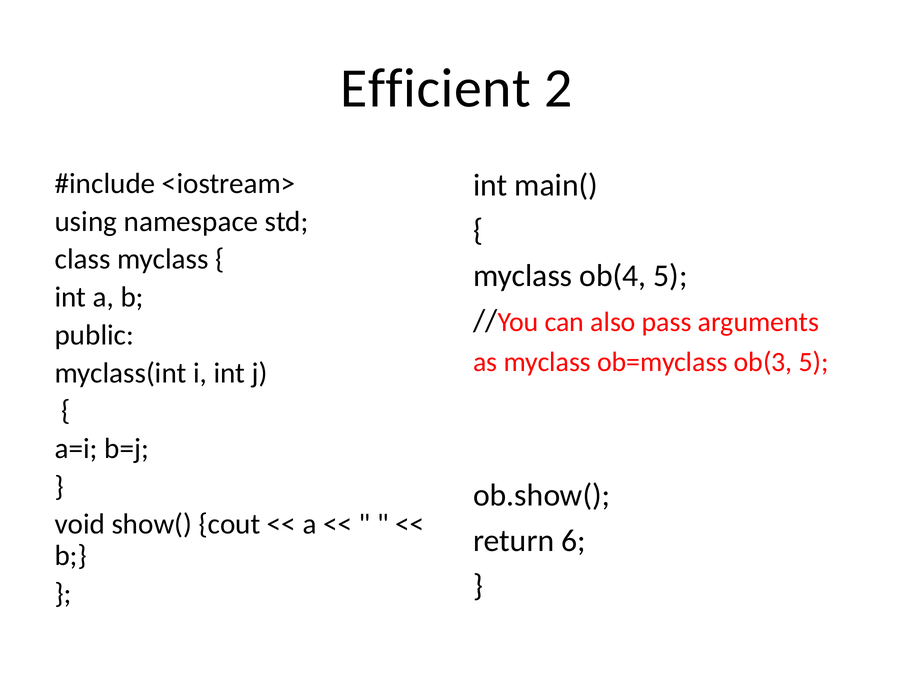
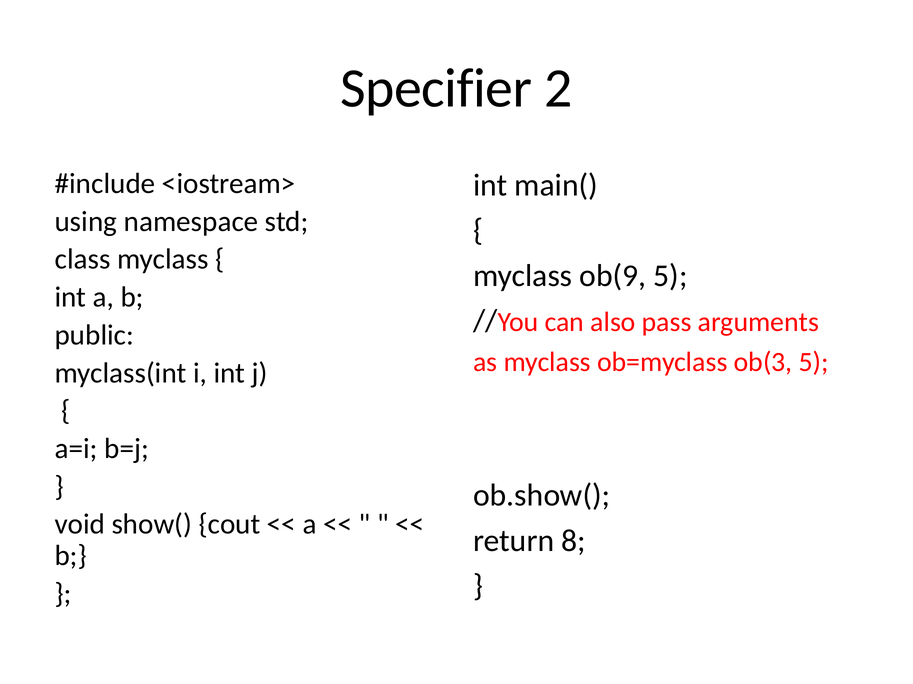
Efficient: Efficient -> Specifier
ob(4: ob(4 -> ob(9
6: 6 -> 8
